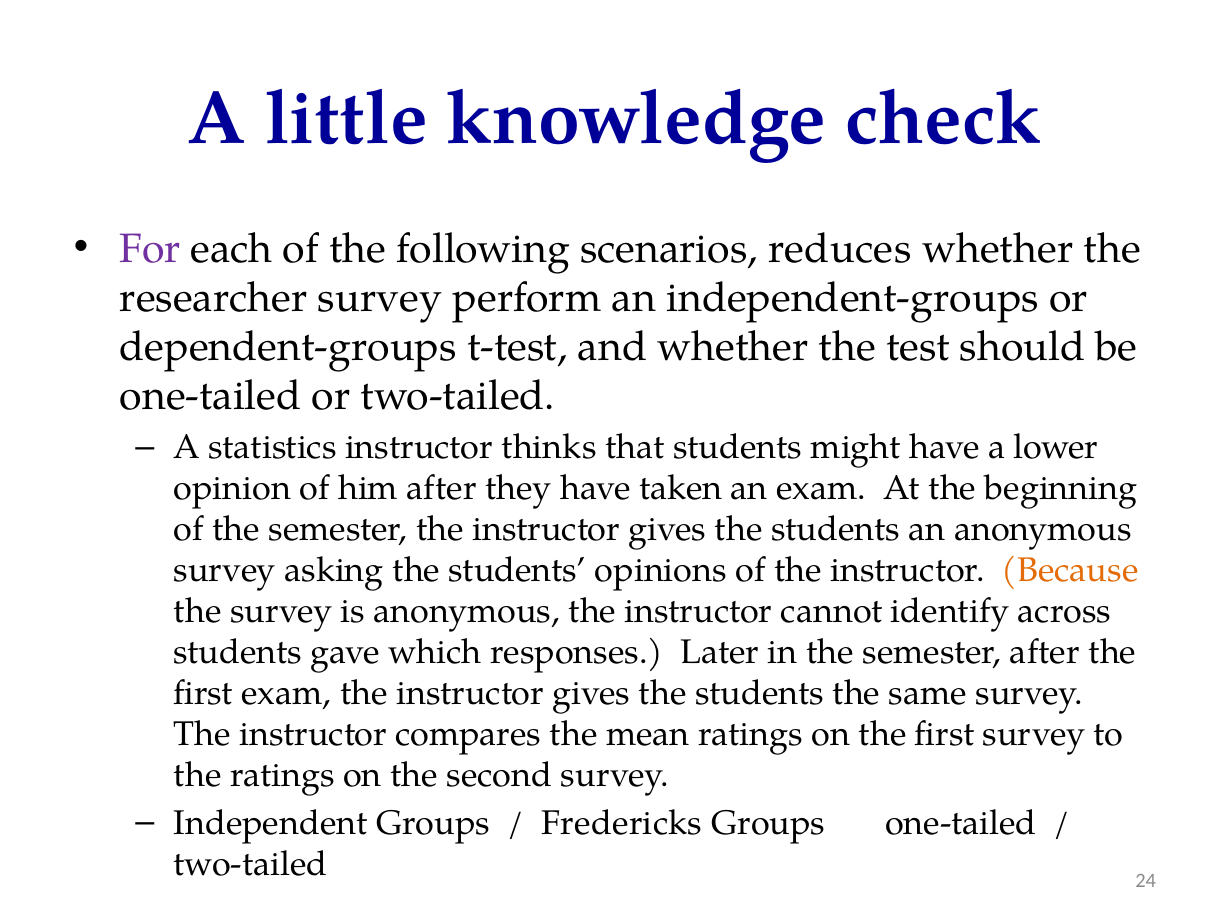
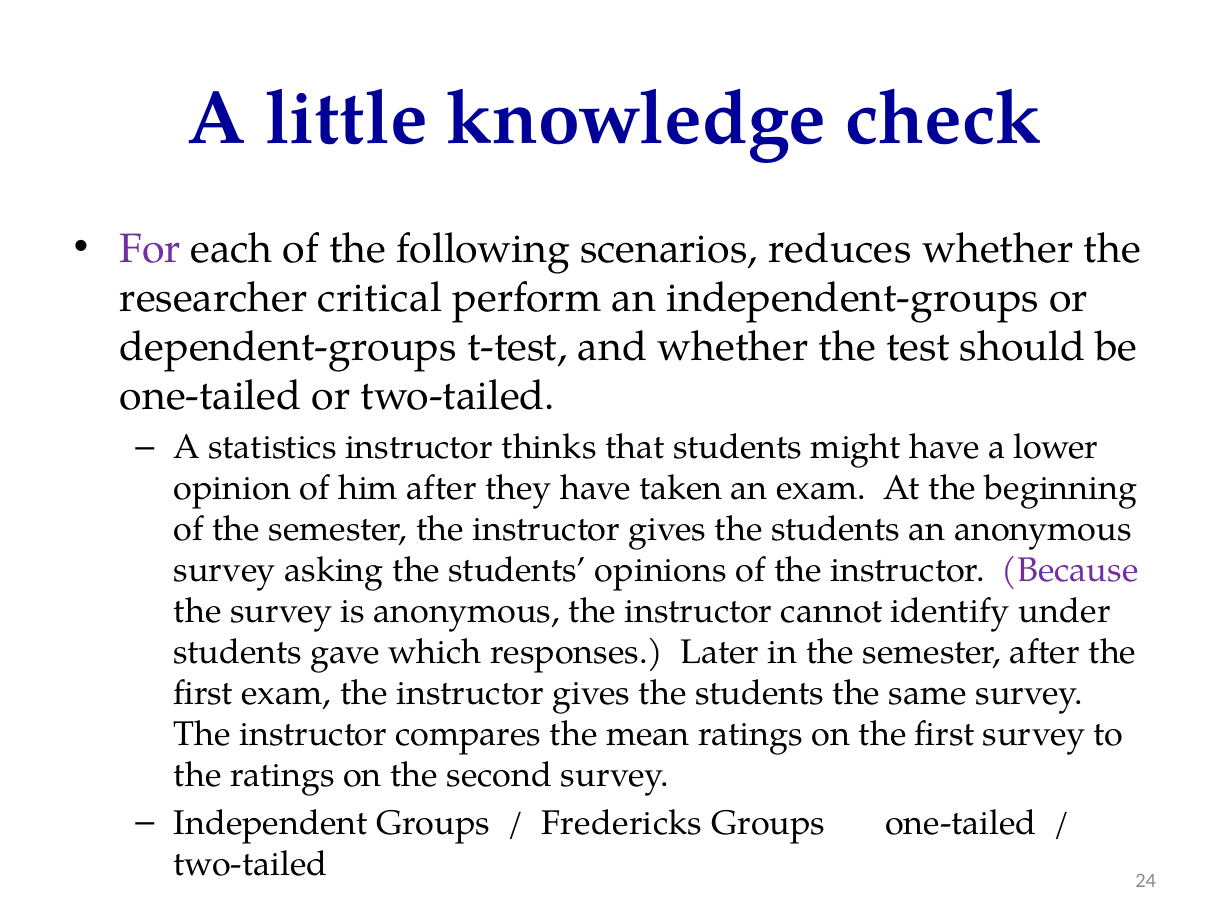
researcher survey: survey -> critical
Because colour: orange -> purple
across: across -> under
